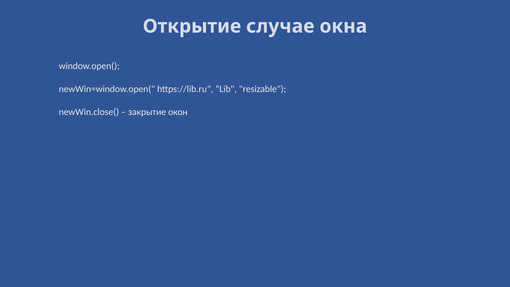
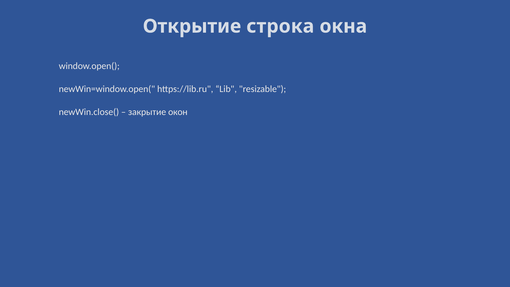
случае: случае -> строка
